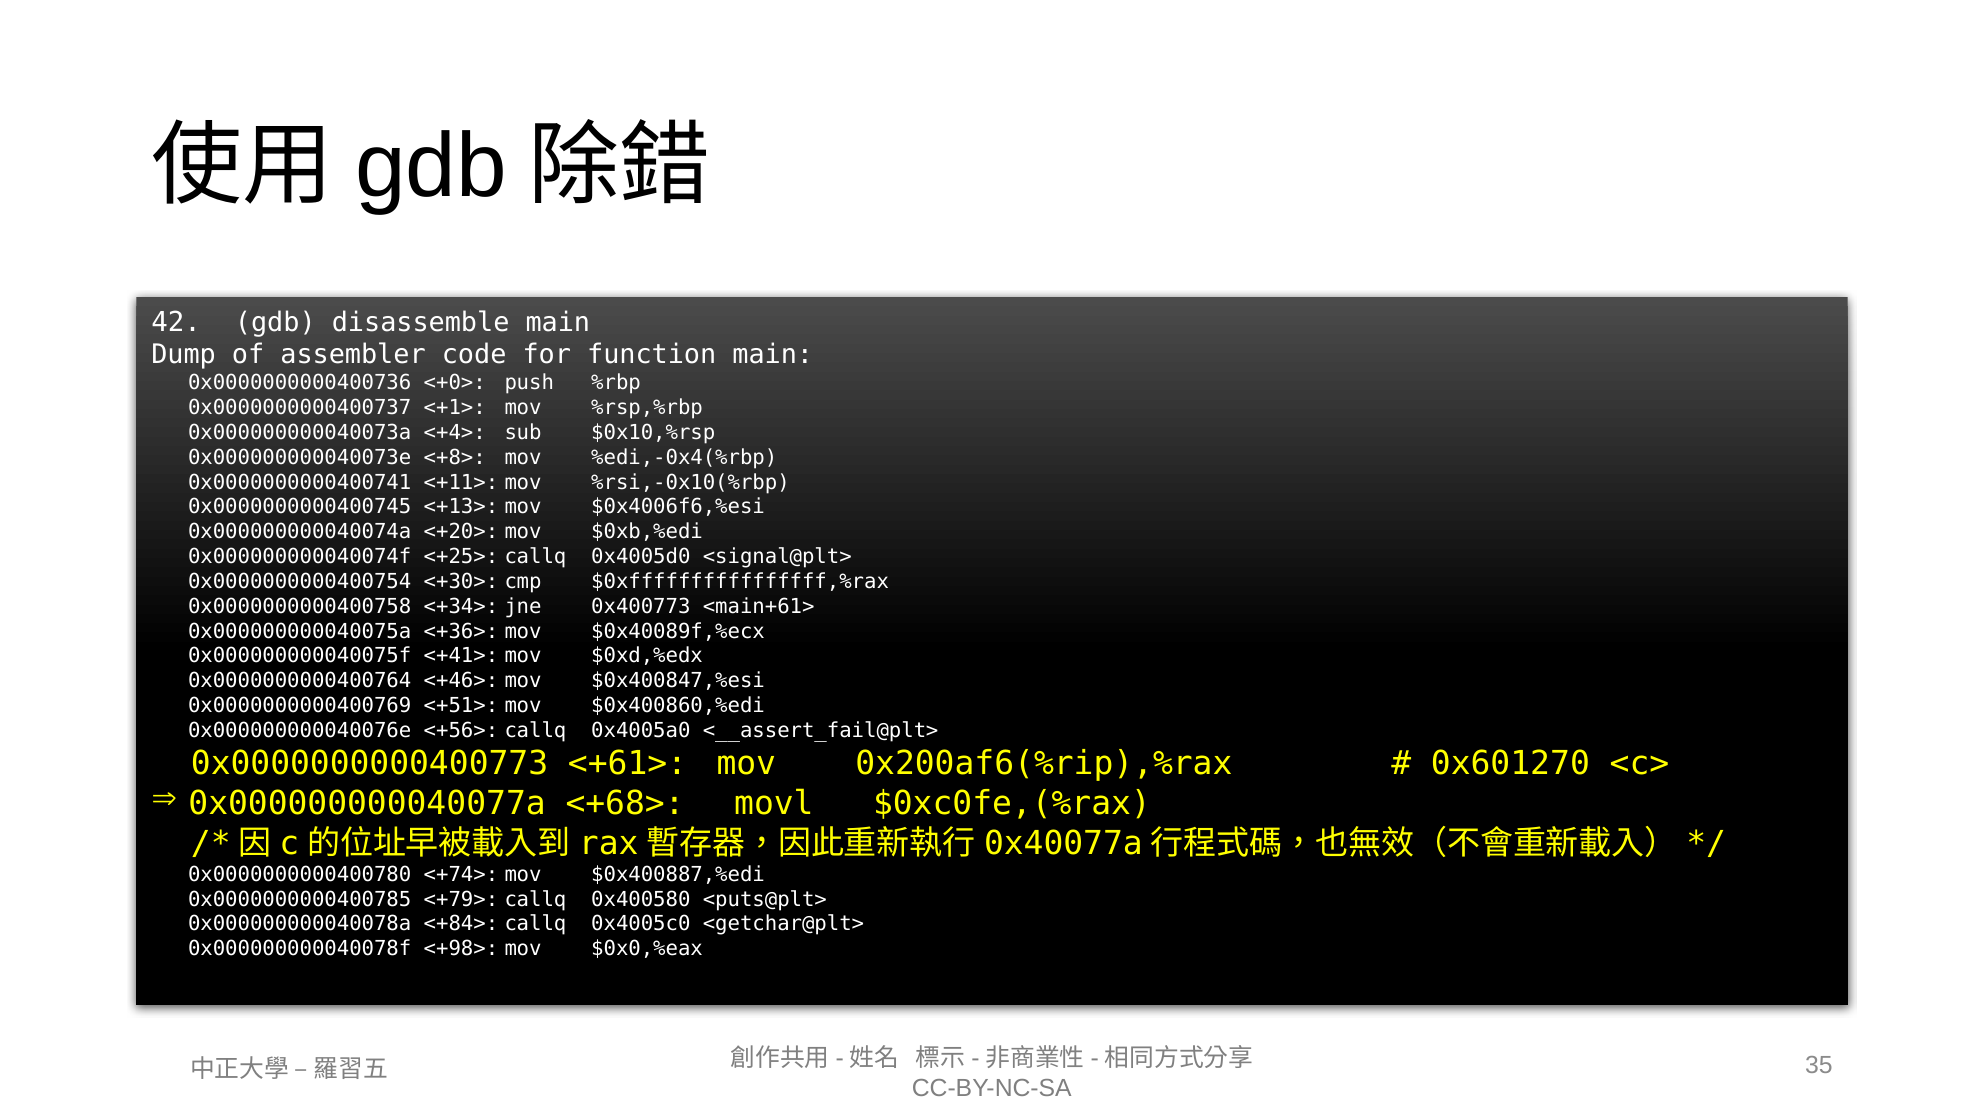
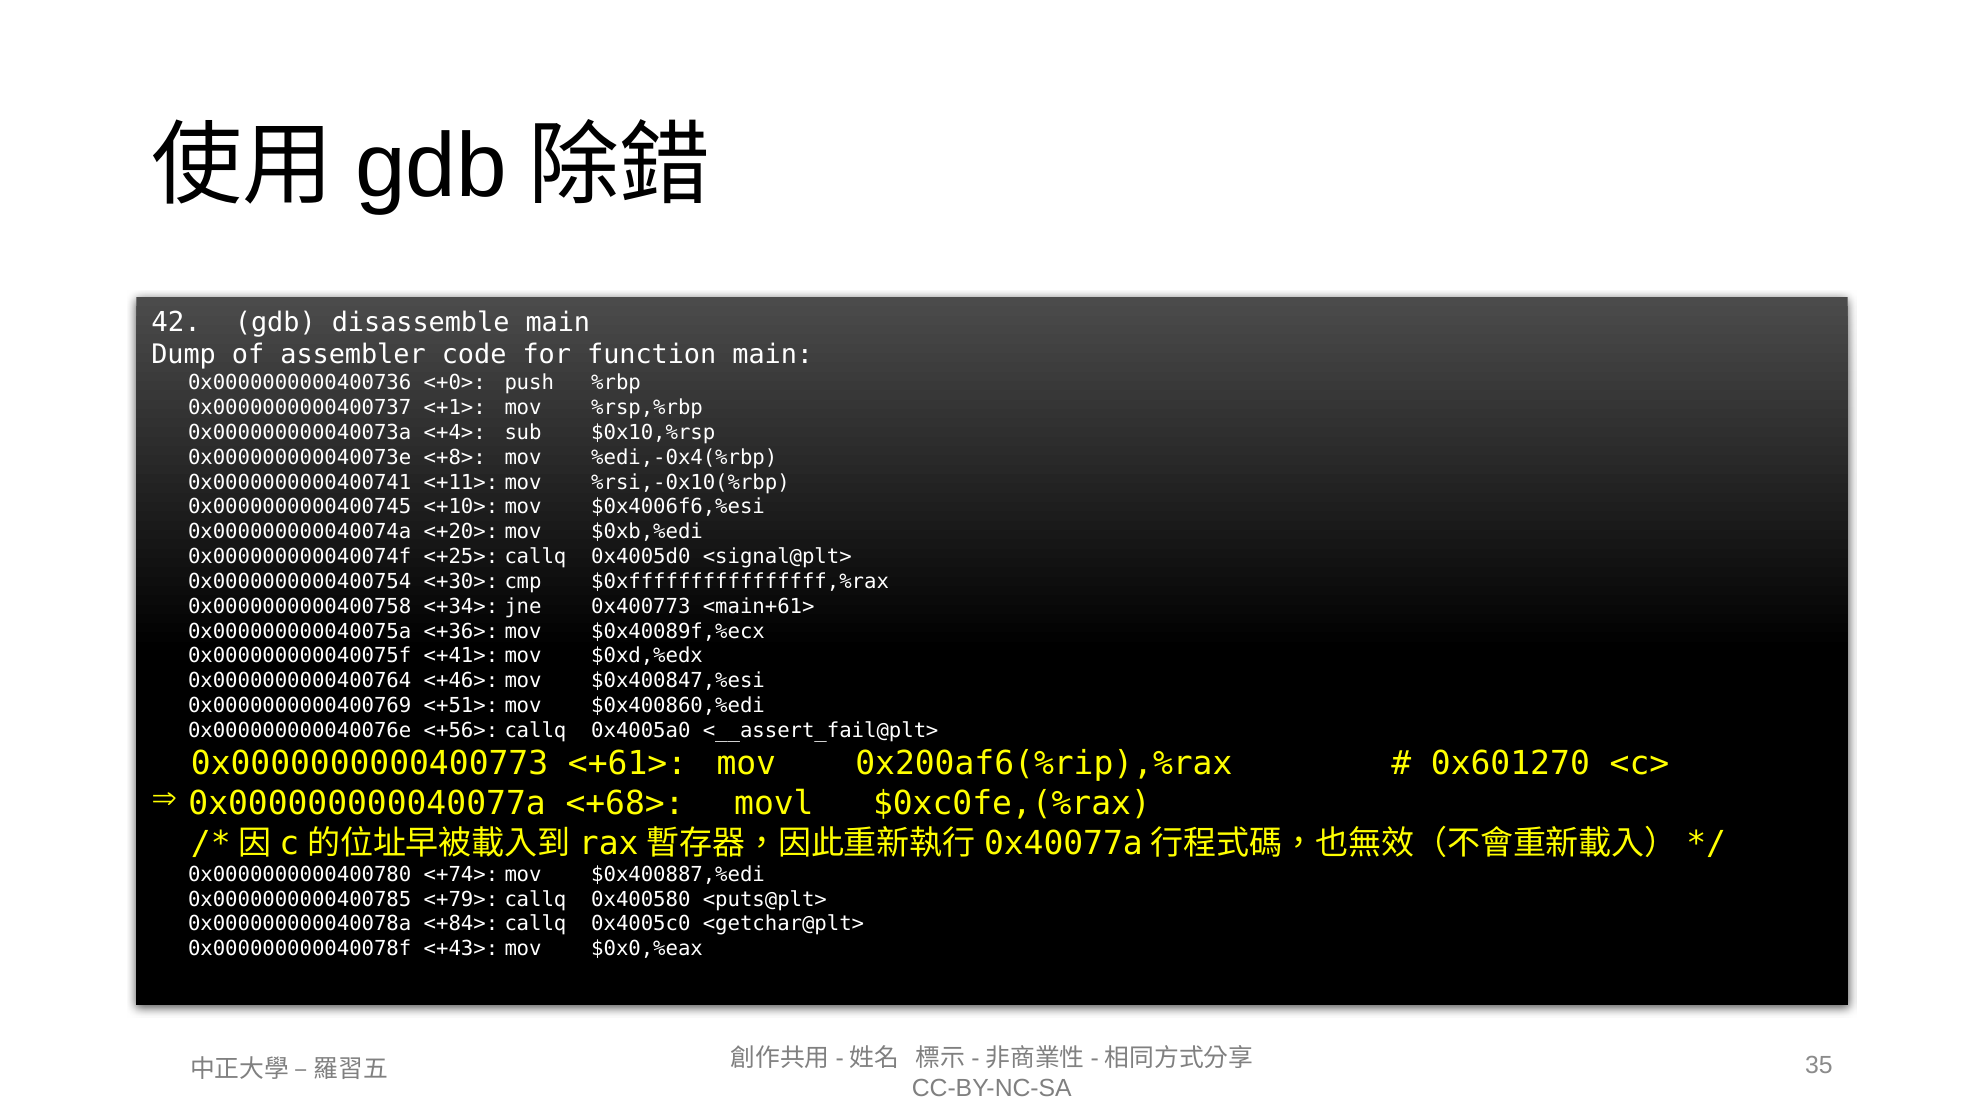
<+13>: <+13> -> <+10>
<+98>: <+98> -> <+43>
